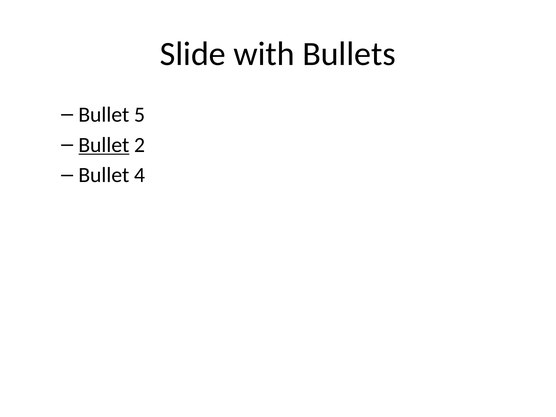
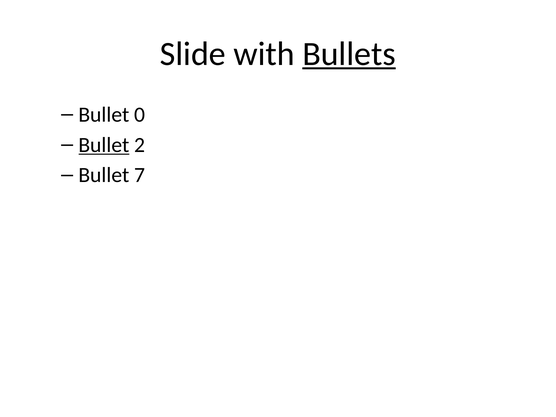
Bullets underline: none -> present
5: 5 -> 0
4: 4 -> 7
